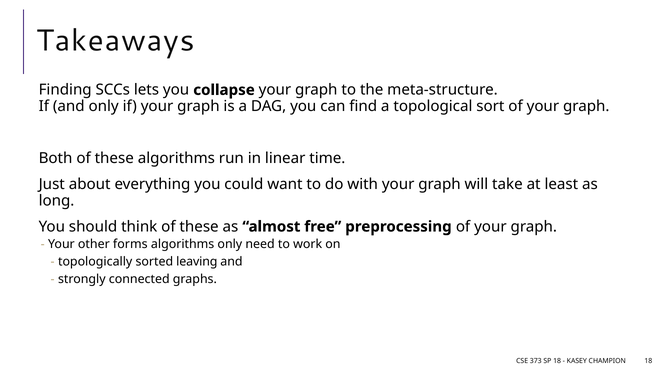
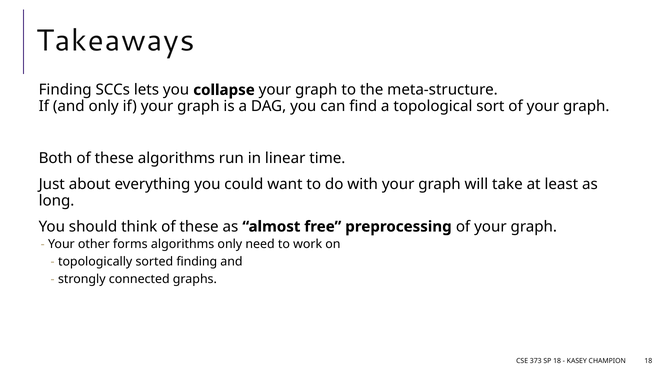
sorted leaving: leaving -> finding
